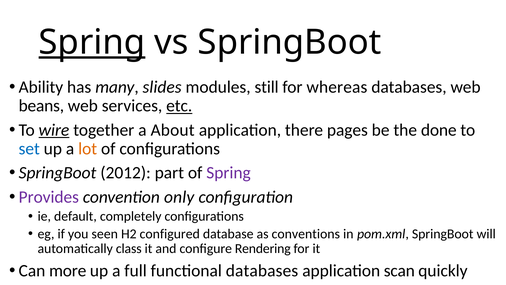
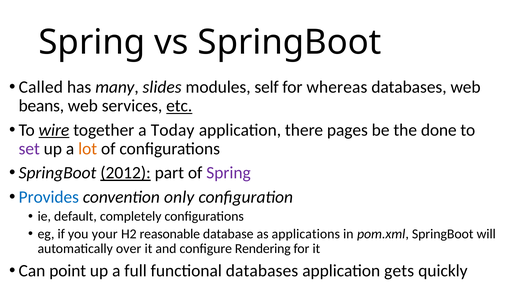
Spring at (92, 42) underline: present -> none
Ability: Ability -> Called
still: still -> self
About: About -> Today
set colour: blue -> purple
2012 underline: none -> present
Provides colour: purple -> blue
seen: seen -> your
configured: configured -> reasonable
conventions: conventions -> applications
class: class -> over
more: more -> point
scan: scan -> gets
